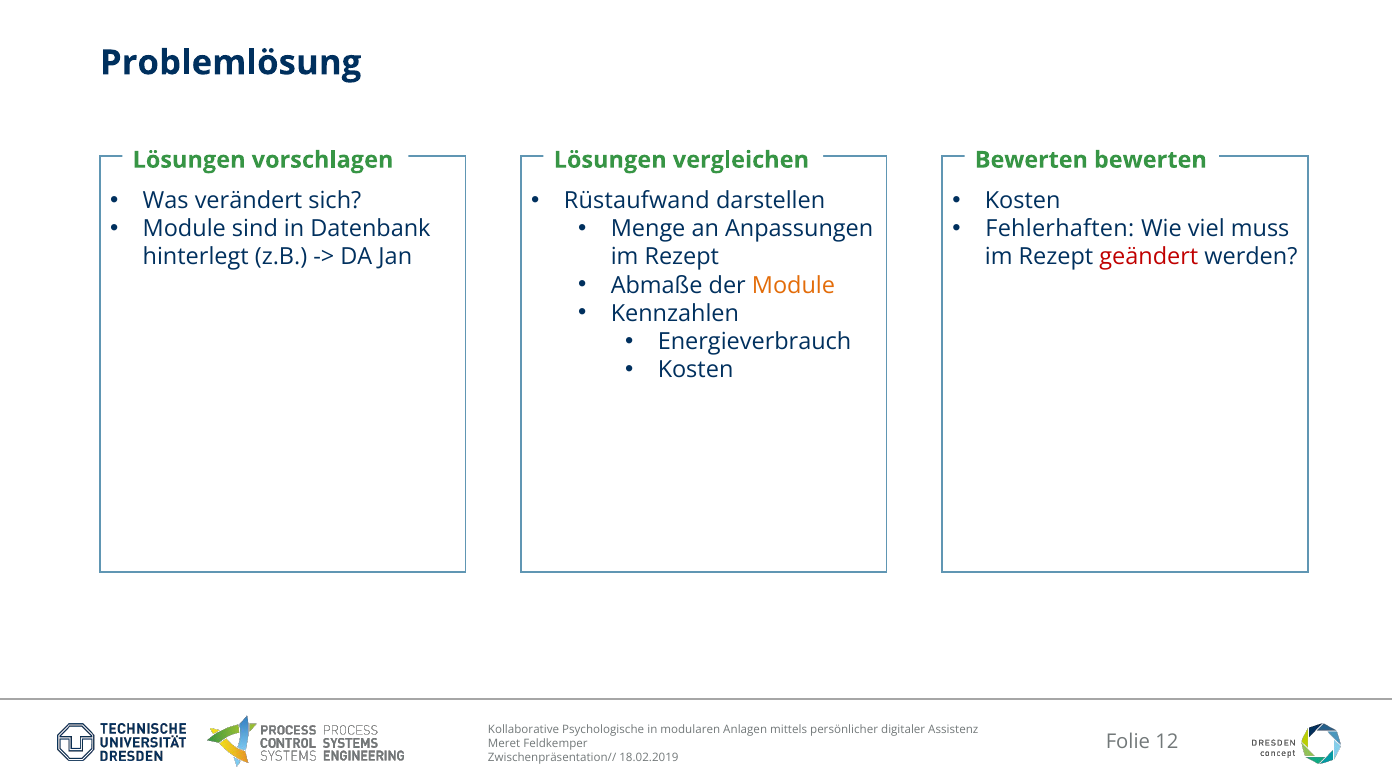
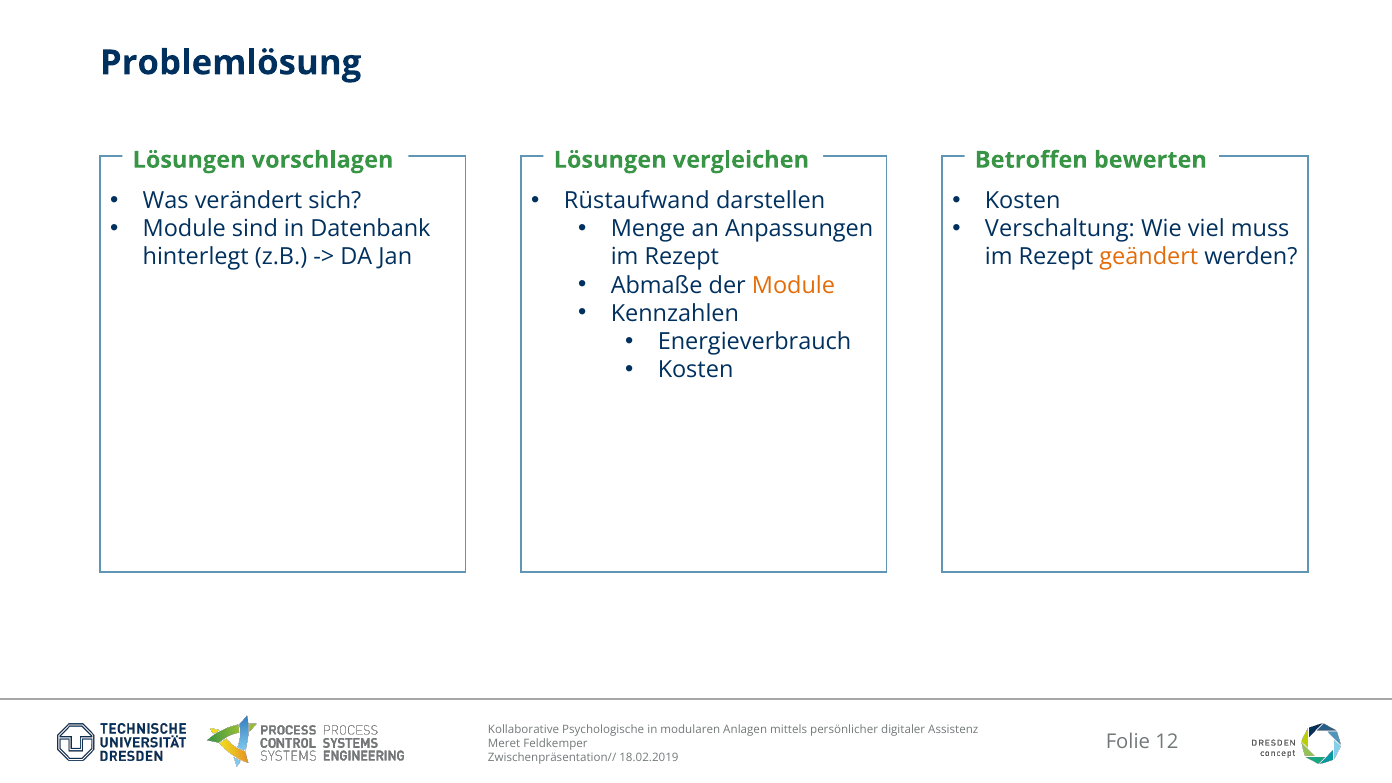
Bewerten at (1031, 160): Bewerten -> Betroffen
Fehlerhaften: Fehlerhaften -> Verschaltung
geändert colour: red -> orange
